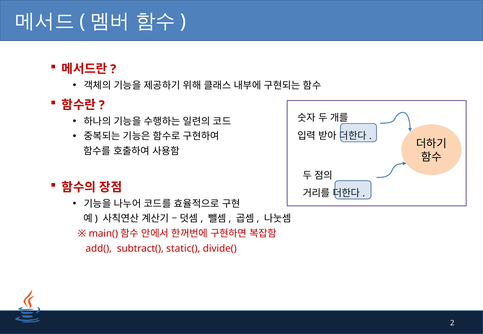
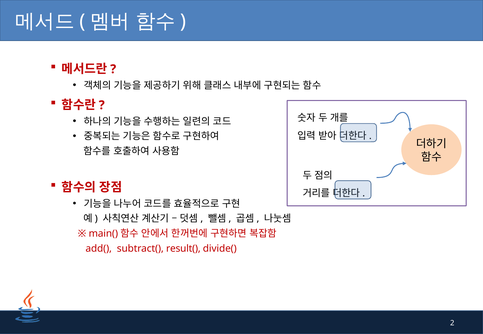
static(: static( -> result(
